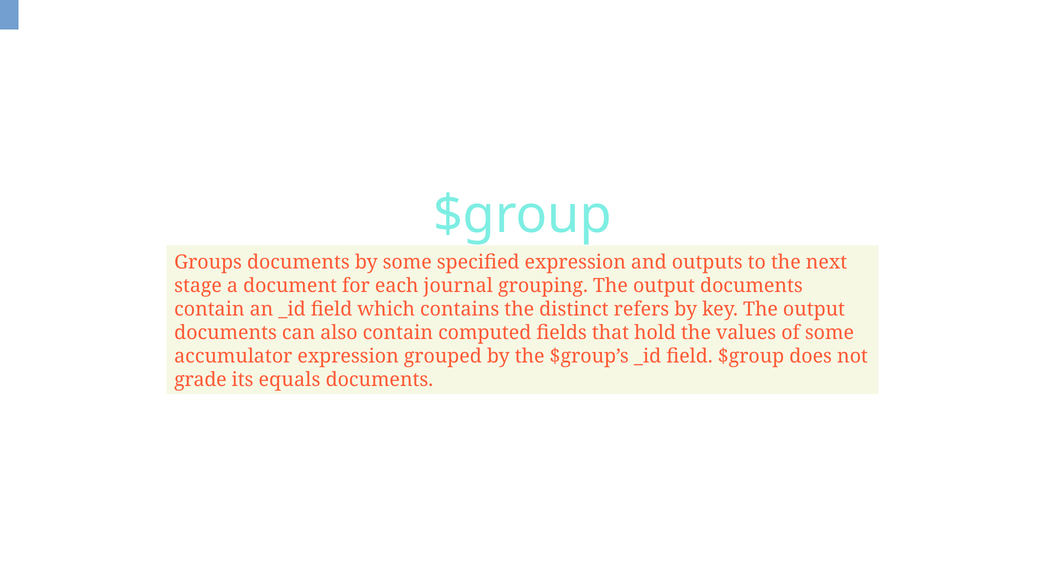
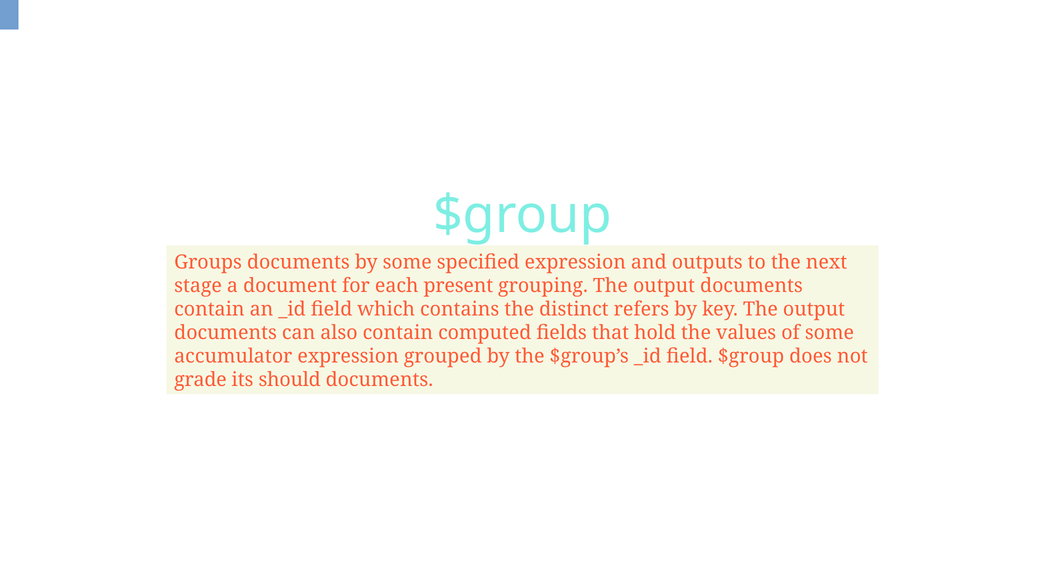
journal: journal -> present
equals: equals -> should
